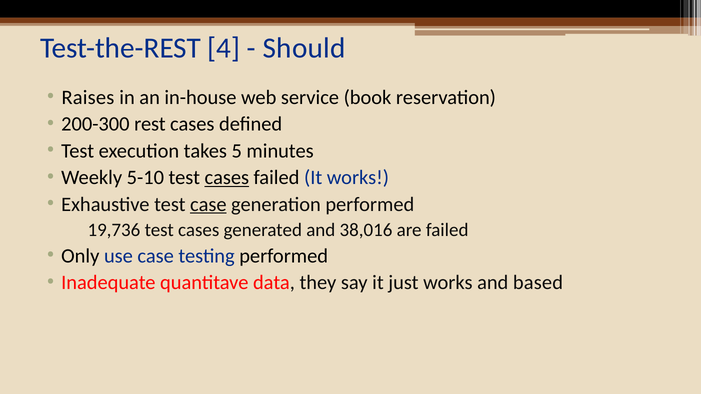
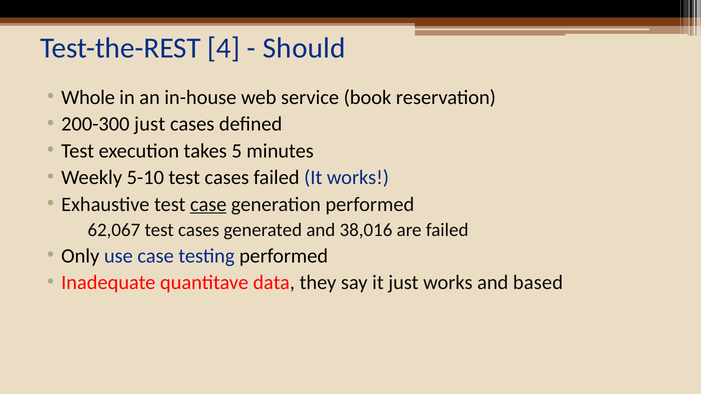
Raises: Raises -> Whole
200-300 rest: rest -> just
cases at (227, 178) underline: present -> none
19,736: 19,736 -> 62,067
